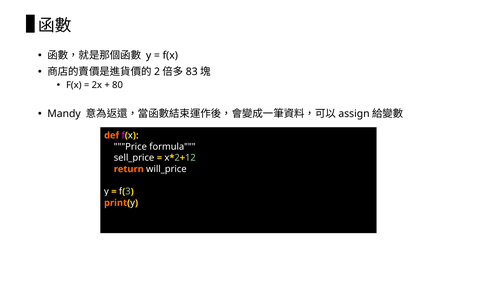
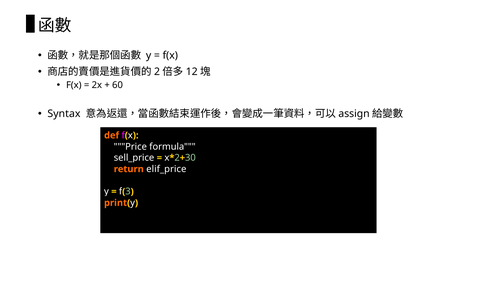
83: 83 -> 12
80: 80 -> 60
Mandy: Mandy -> Syntax
12: 12 -> 30
will_price: will_price -> elif_price
